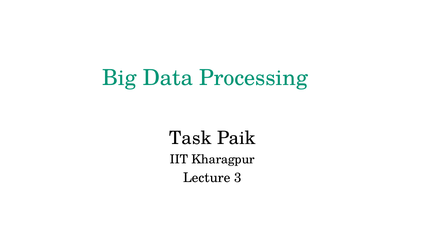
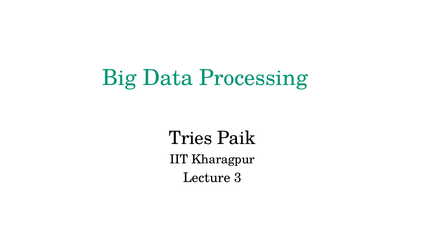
Task: Task -> Tries
